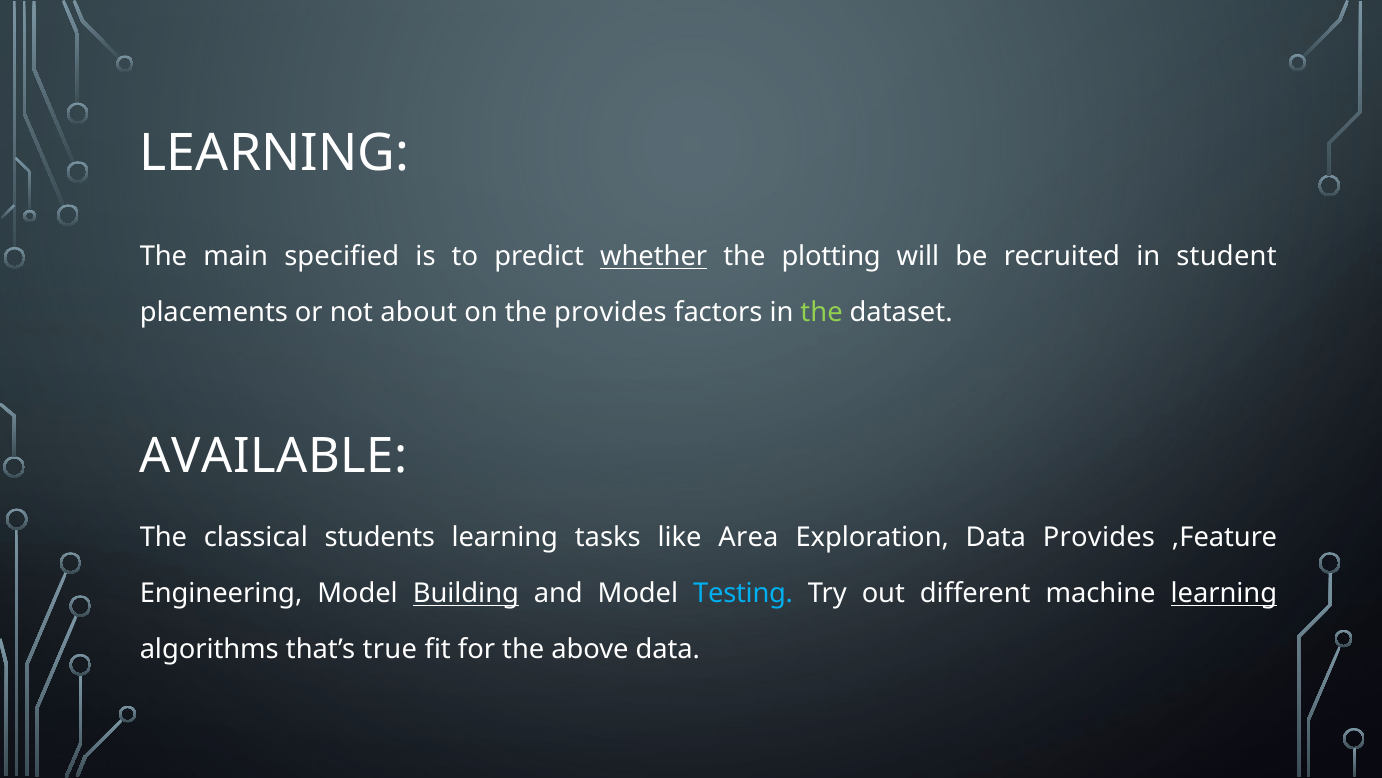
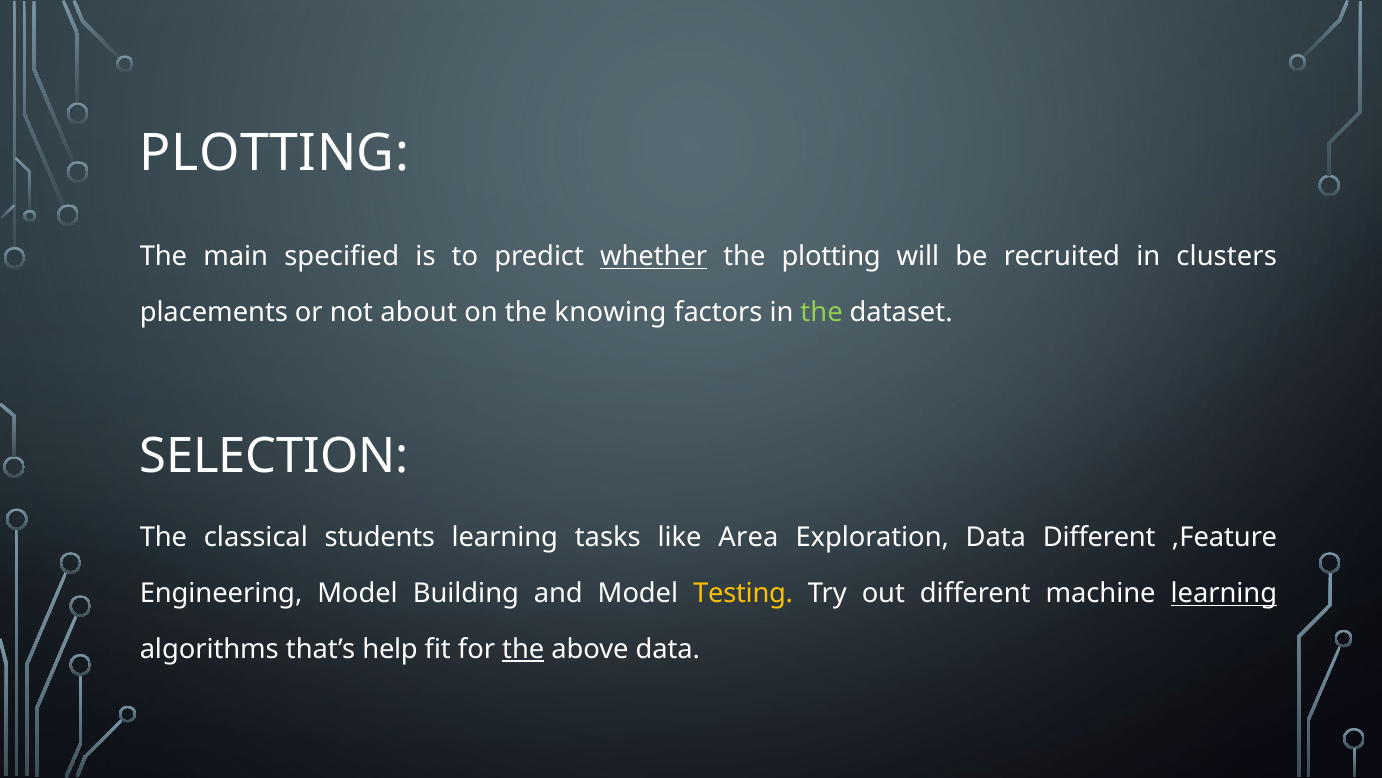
LEARNING at (275, 154): LEARNING -> PLOTTING
student: student -> clusters
the provides: provides -> knowing
AVAILABLE: AVAILABLE -> SELECTION
Data Provides: Provides -> Different
Building underline: present -> none
Testing colour: light blue -> yellow
true: true -> help
the at (523, 649) underline: none -> present
